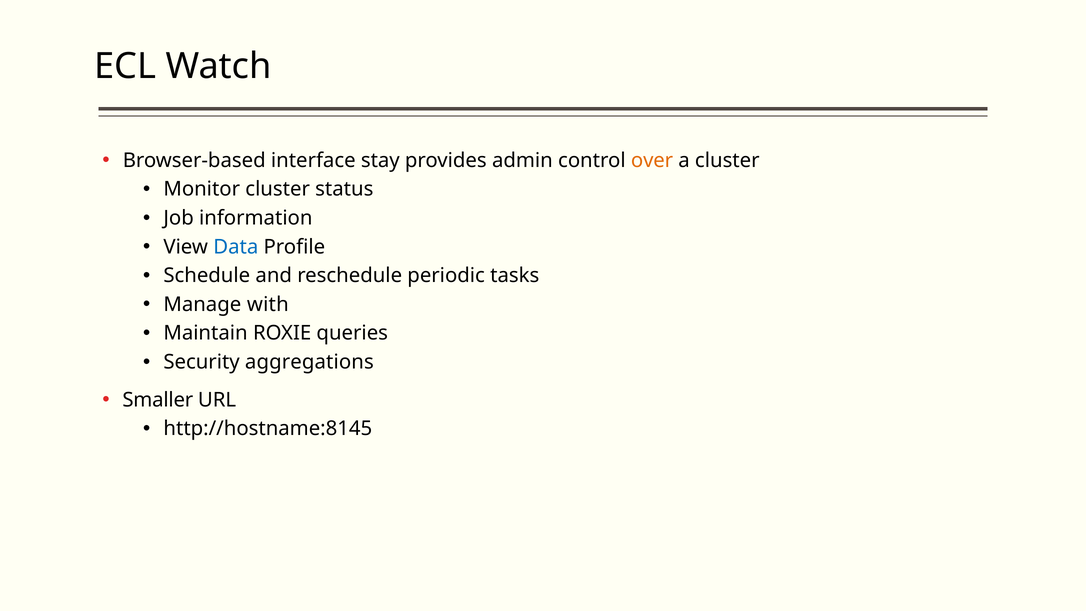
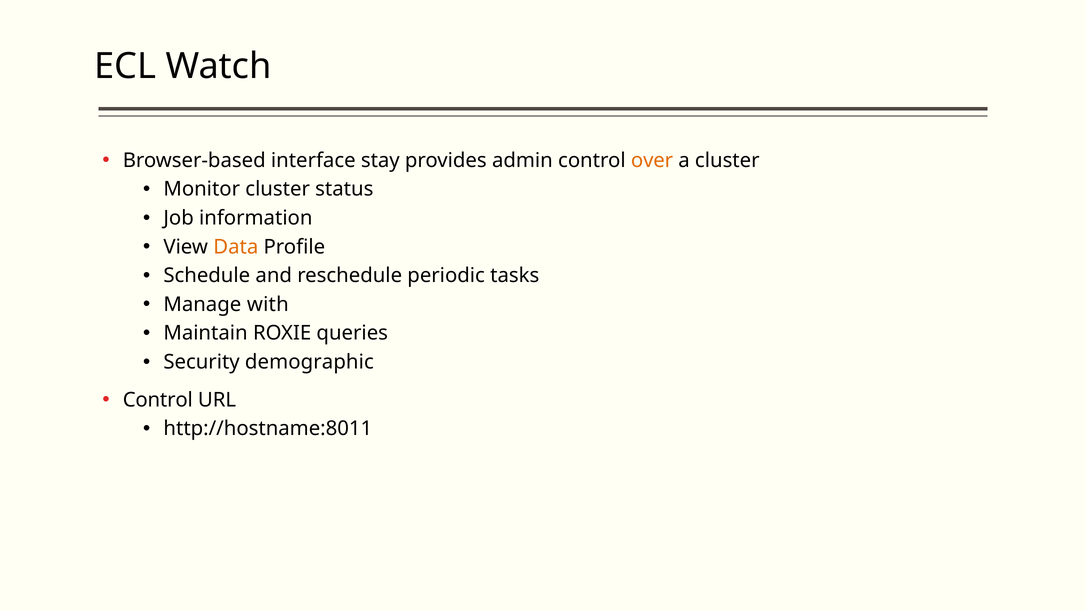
Data colour: blue -> orange
aggregations: aggregations -> demographic
Smaller at (158, 400): Smaller -> Control
http://hostname:8145: http://hostname:8145 -> http://hostname:8011
